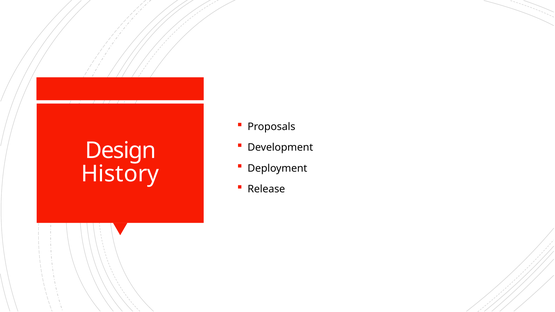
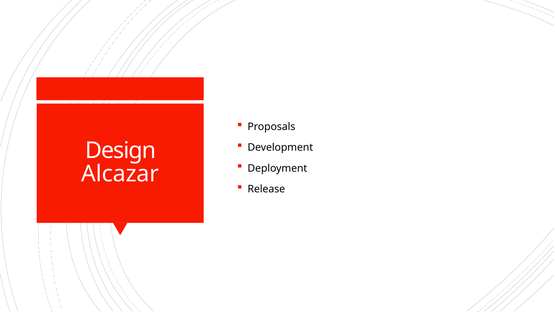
History: History -> Alcazar
